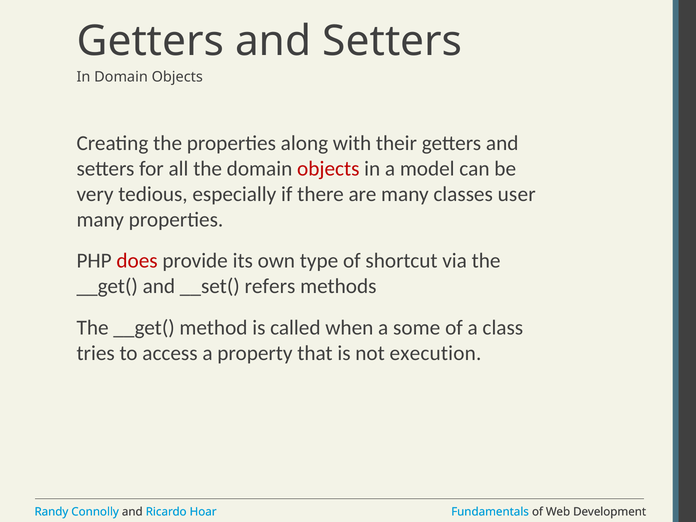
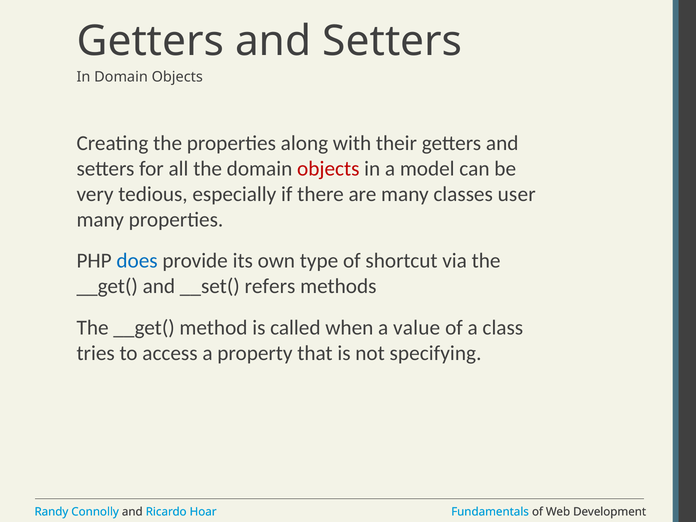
does colour: red -> blue
some: some -> value
execution: execution -> specifying
